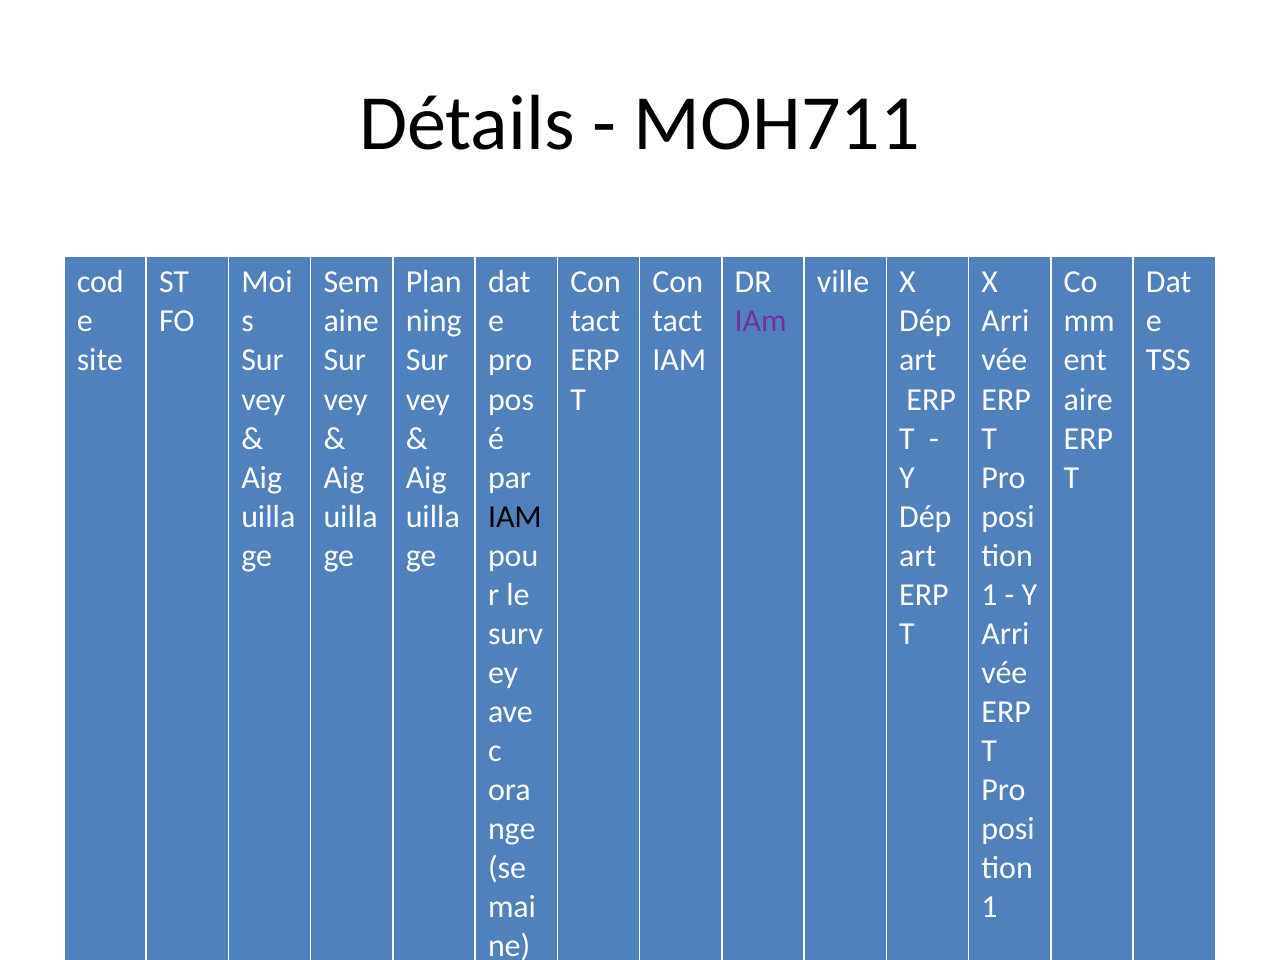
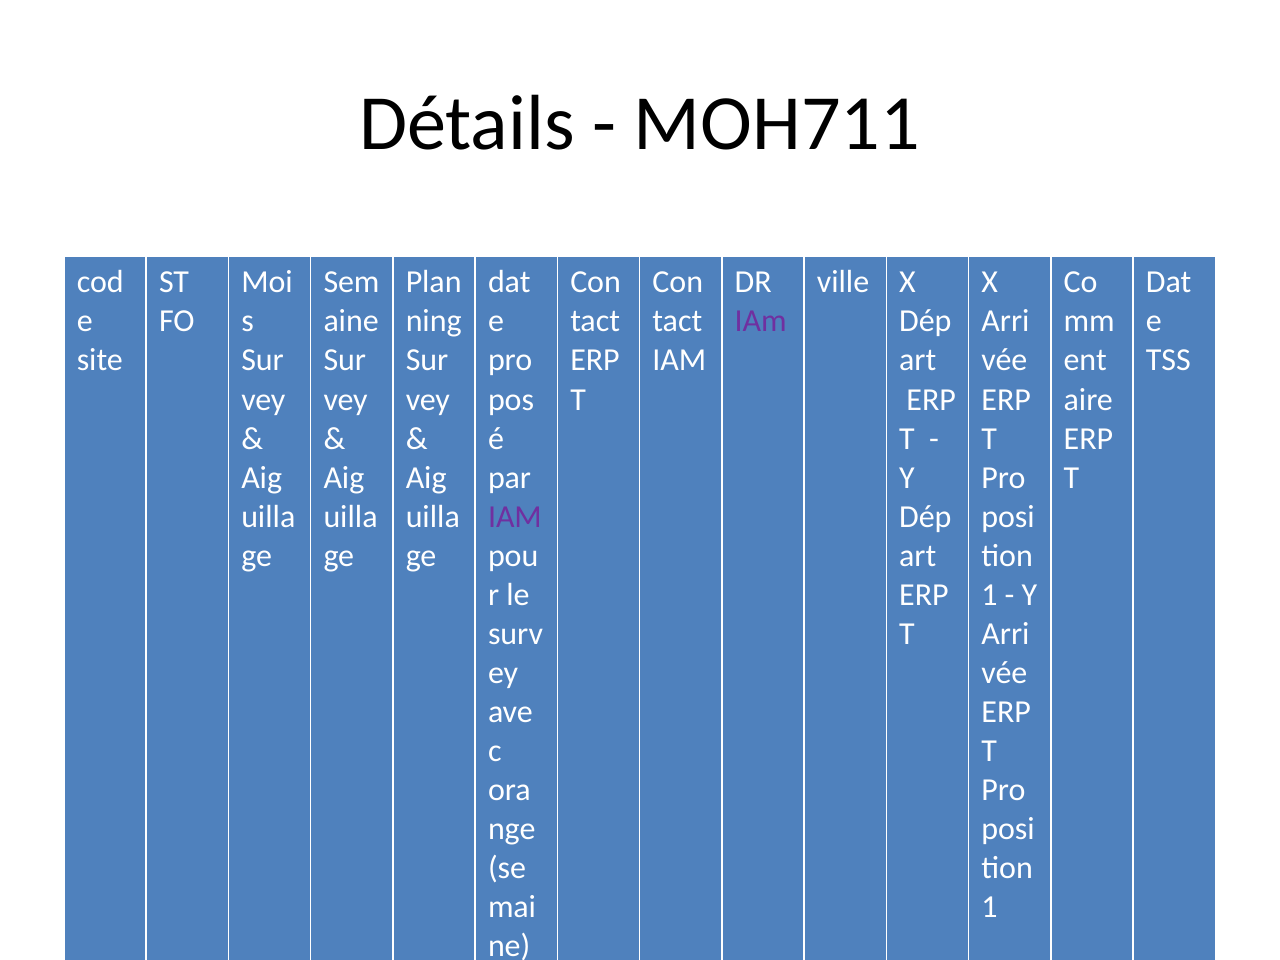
IAM at (515, 517) colour: black -> purple
